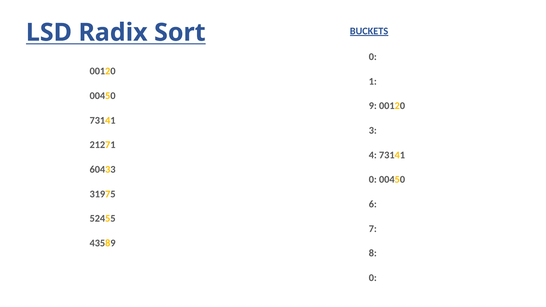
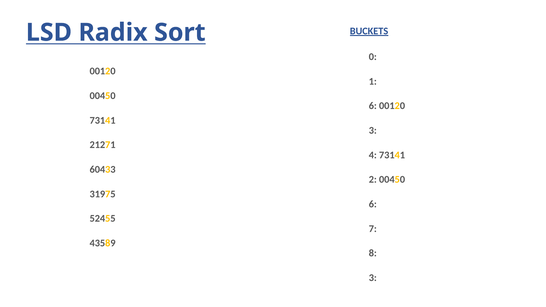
9 at (373, 106): 9 -> 6
0 at (373, 180): 0 -> 2
0 at (373, 278): 0 -> 3
